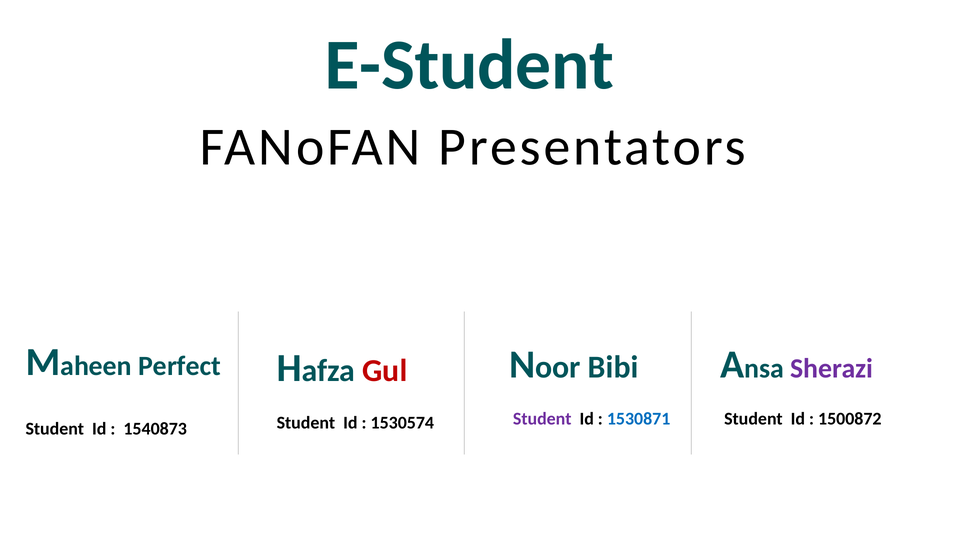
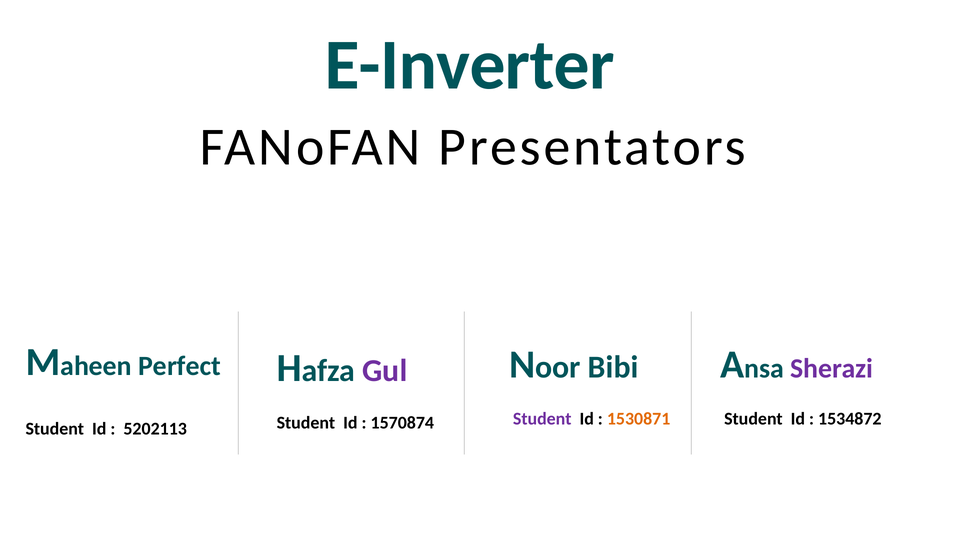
E-Student: E-Student -> E-Inverter
Gul colour: red -> purple
1530871 colour: blue -> orange
1500872: 1500872 -> 1534872
1530574: 1530574 -> 1570874
1540873: 1540873 -> 5202113
